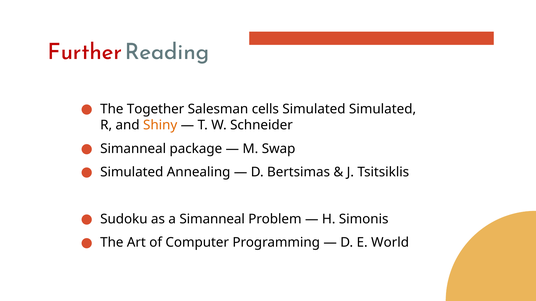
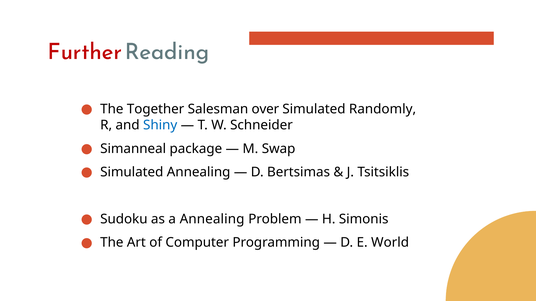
cells: cells -> over
Simulated Simulated: Simulated -> Randomly
Shiny colour: orange -> blue
a Simanneal: Simanneal -> Annealing
